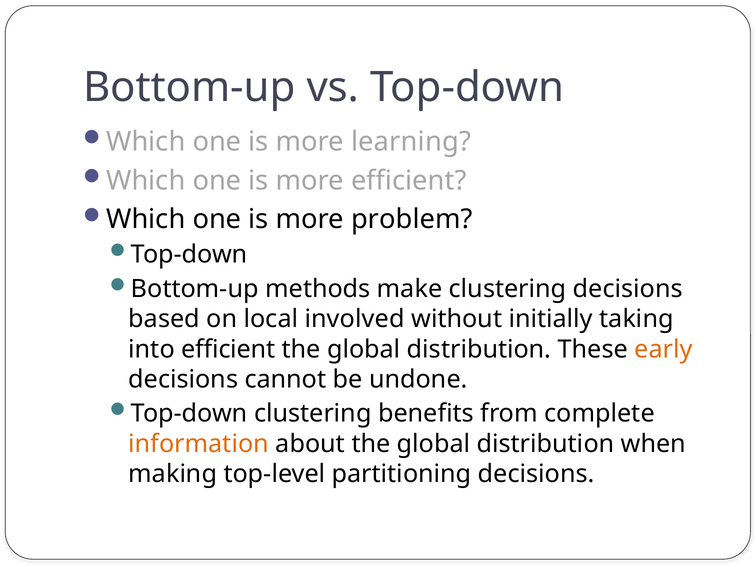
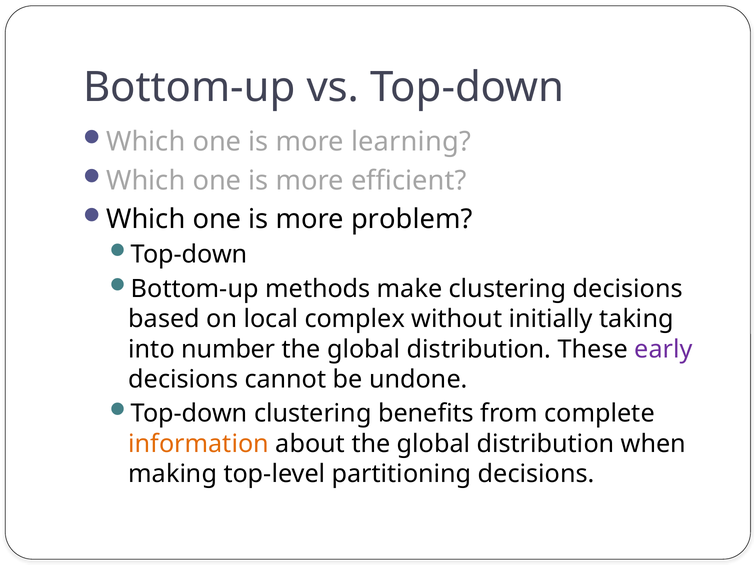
involved: involved -> complex
into efficient: efficient -> number
early colour: orange -> purple
